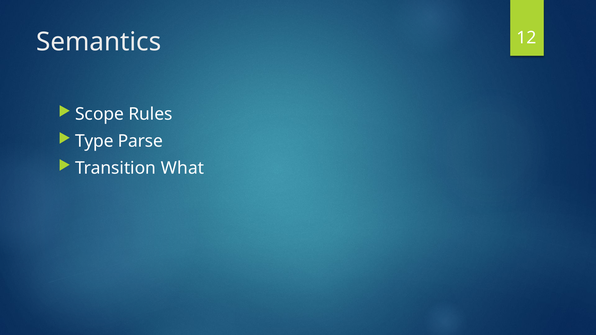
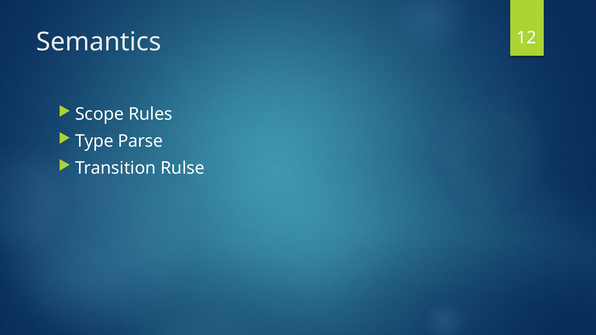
What: What -> Rulse
